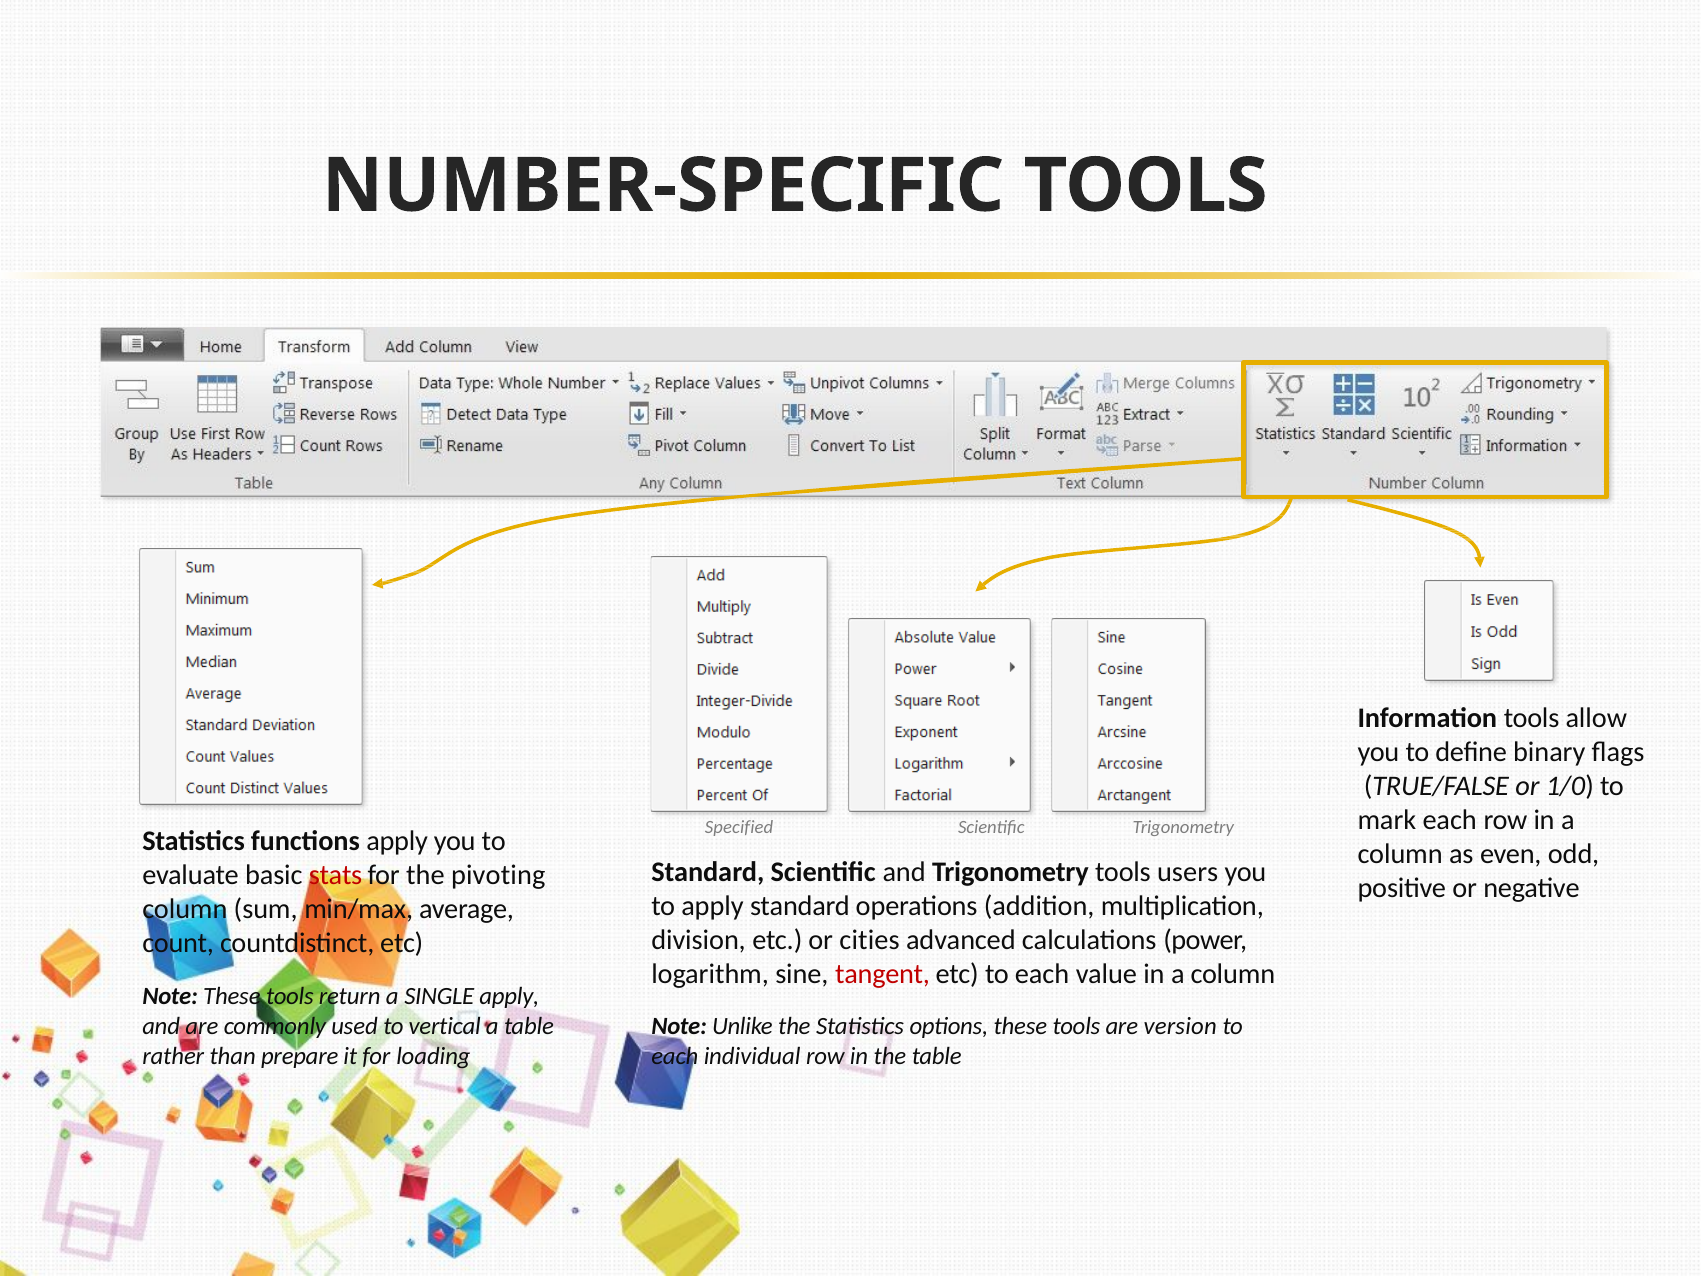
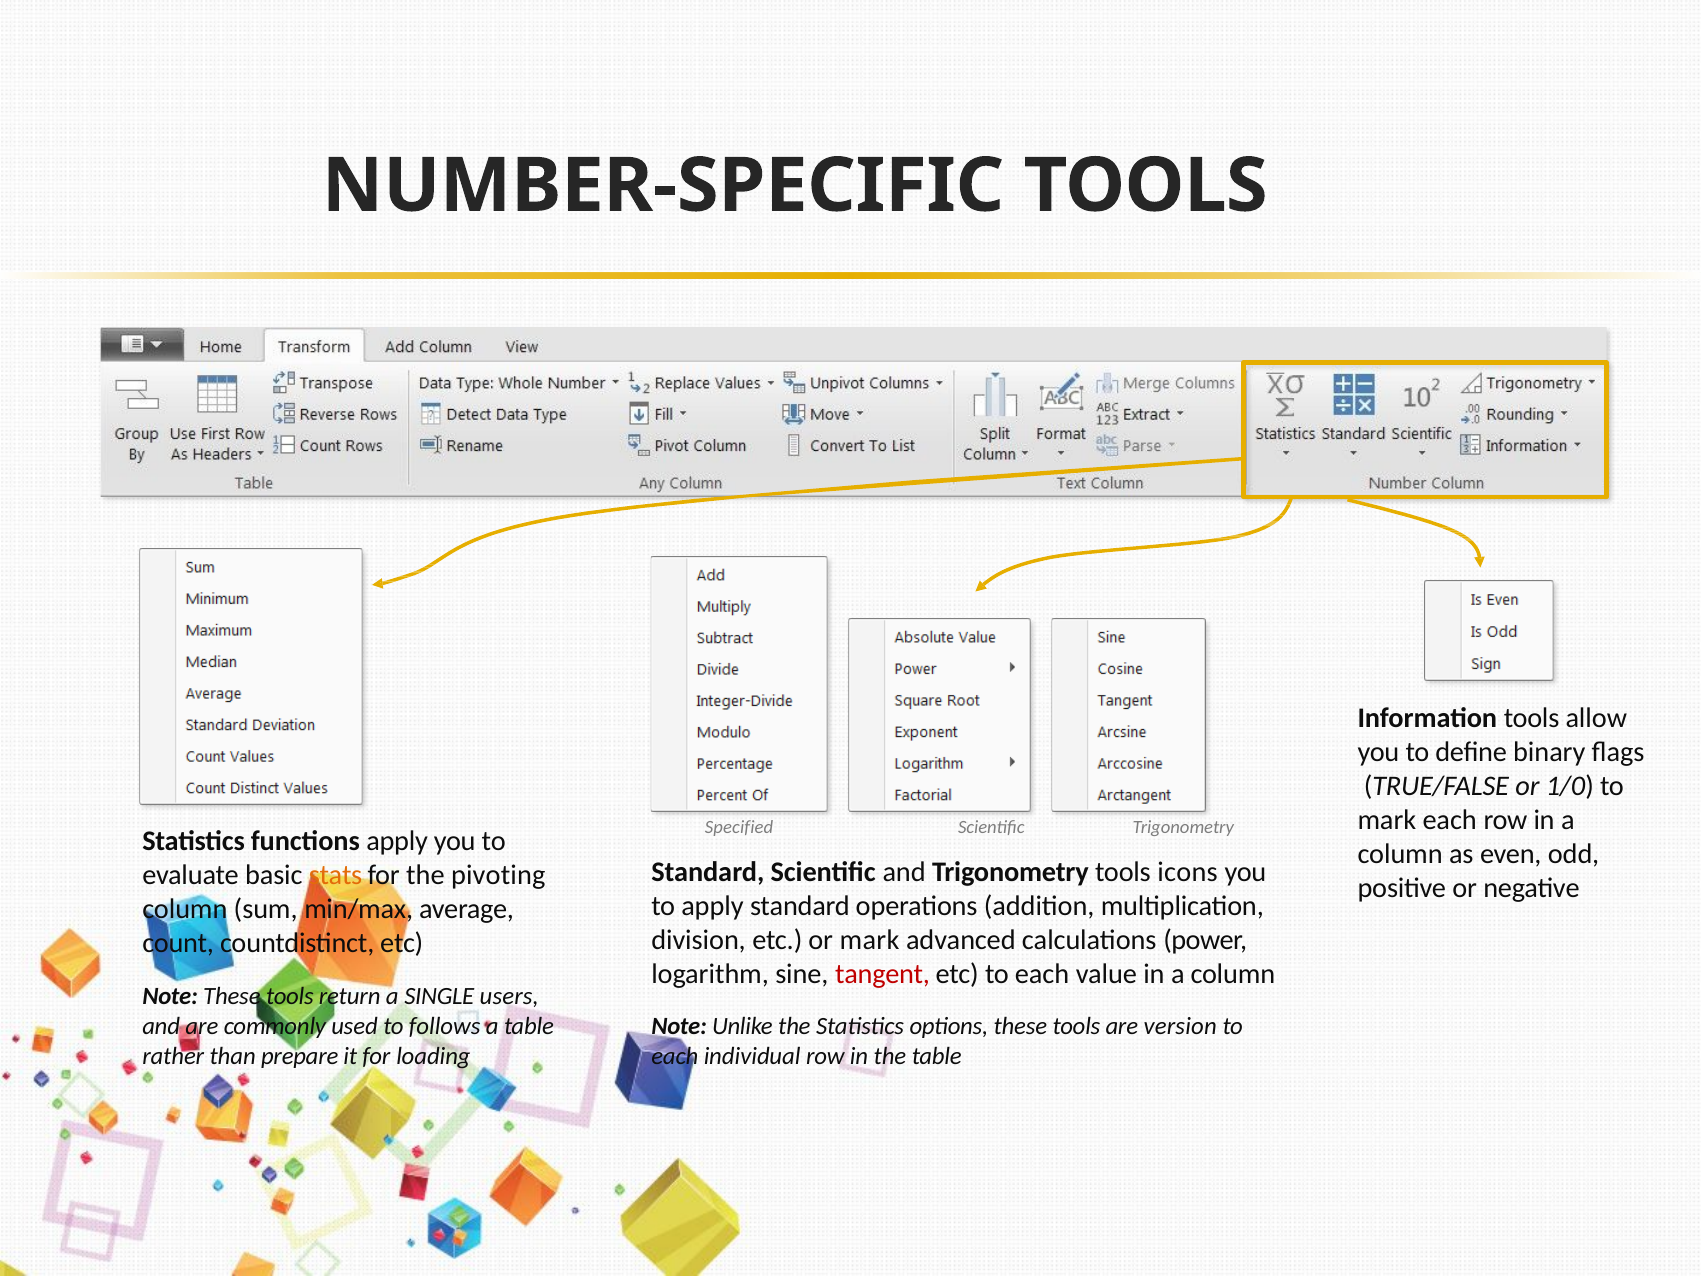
users: users -> icons
stats colour: red -> orange
or cities: cities -> mark
SINGLE apply: apply -> users
vertical: vertical -> follows
